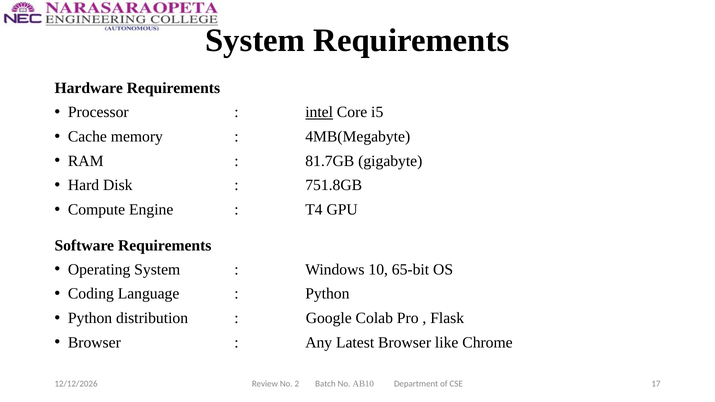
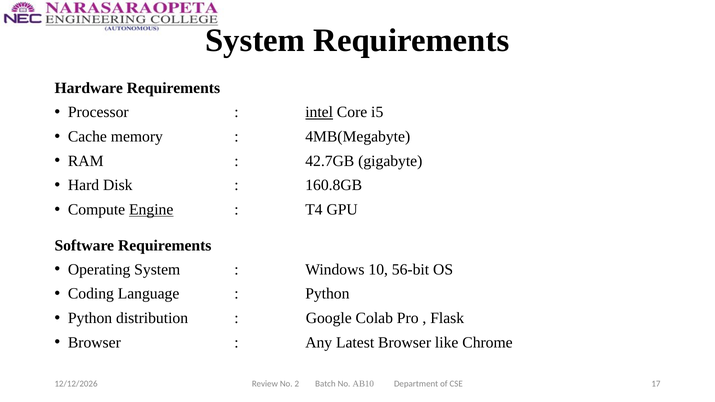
81.7GB: 81.7GB -> 42.7GB
751.8GB: 751.8GB -> 160.8GB
Engine underline: none -> present
65-bit: 65-bit -> 56-bit
